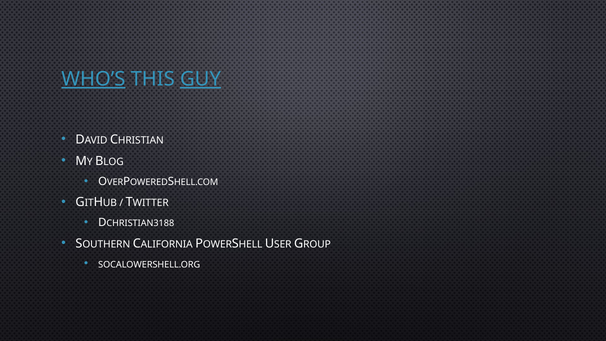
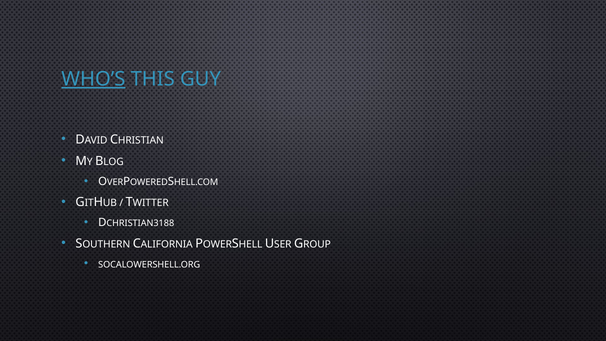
GUY underline: present -> none
